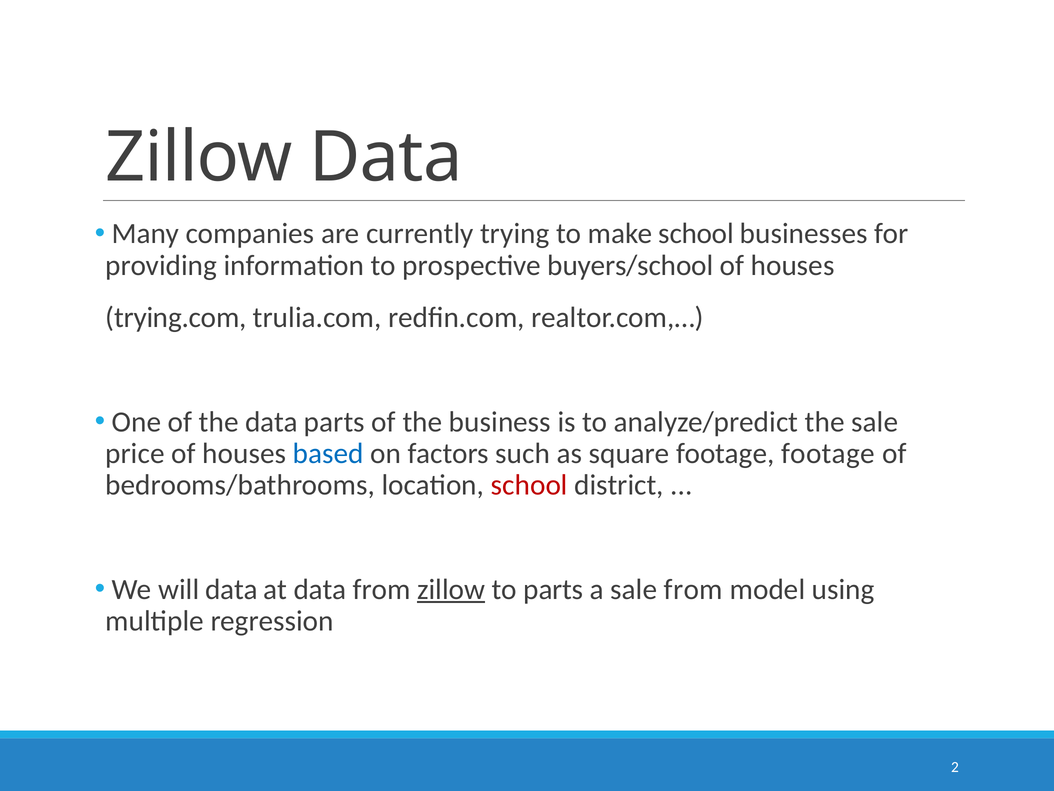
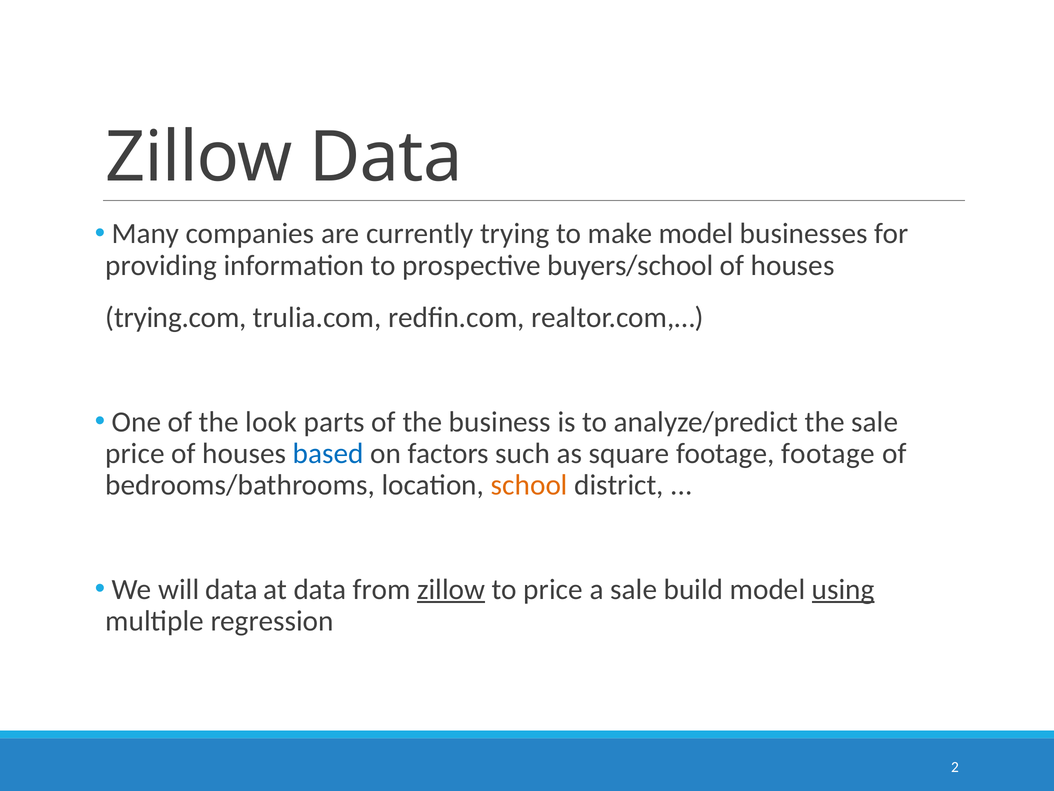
make school: school -> model
the data: data -> look
school at (529, 485) colour: red -> orange
to parts: parts -> price
sale from: from -> build
using underline: none -> present
